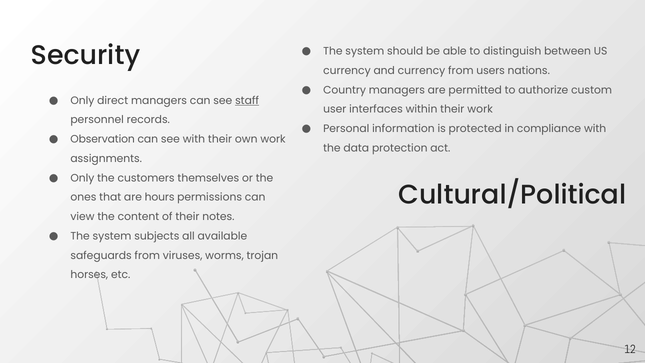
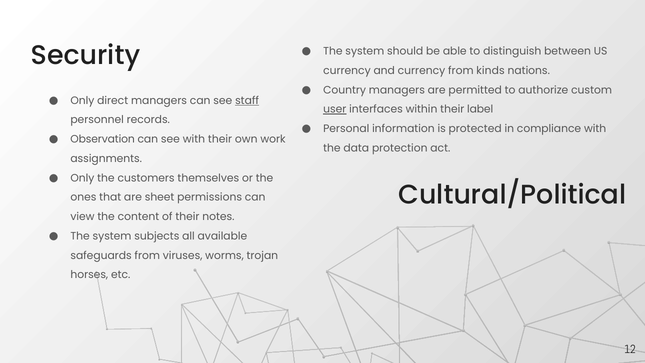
users: users -> kinds
user underline: none -> present
their work: work -> label
hours: hours -> sheet
